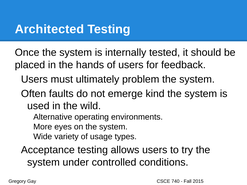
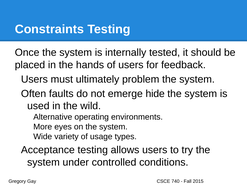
Architected: Architected -> Constraints
kind: kind -> hide
